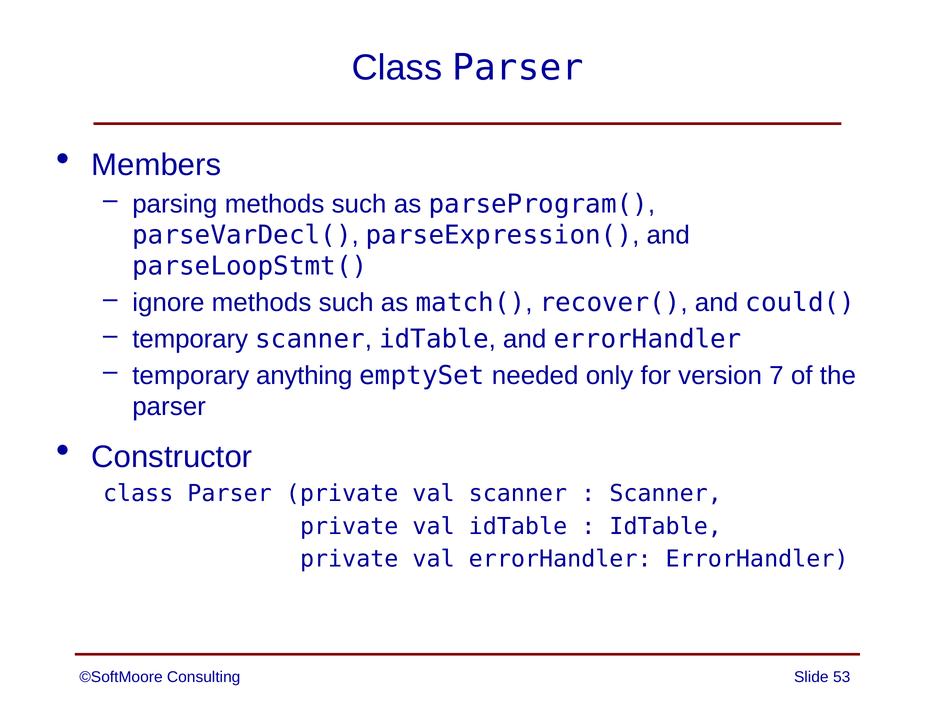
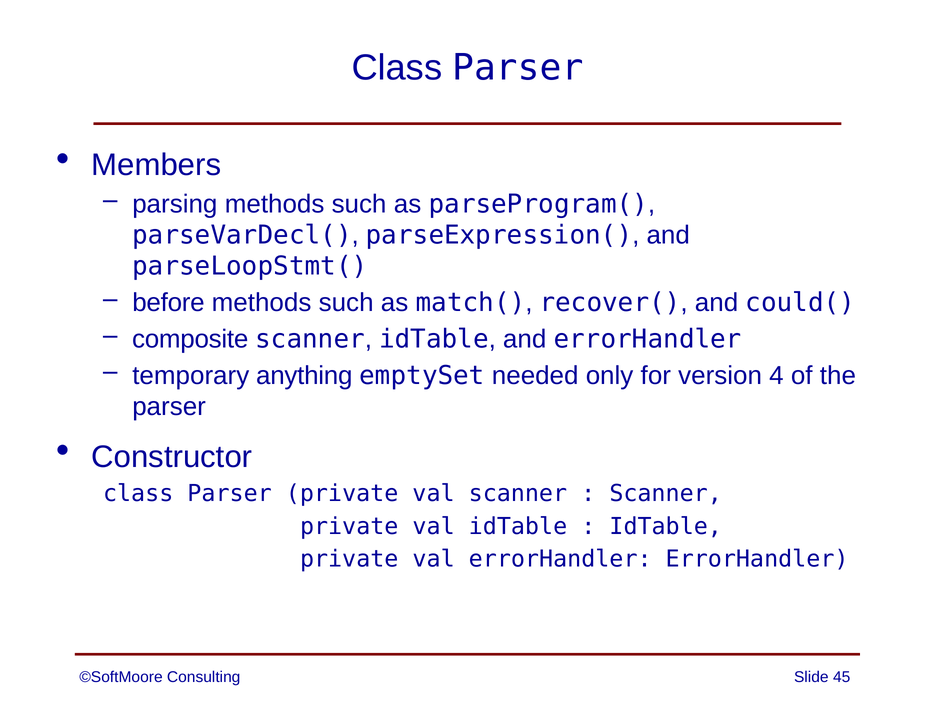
ignore: ignore -> before
temporary at (190, 339): temporary -> composite
7: 7 -> 4
53: 53 -> 45
